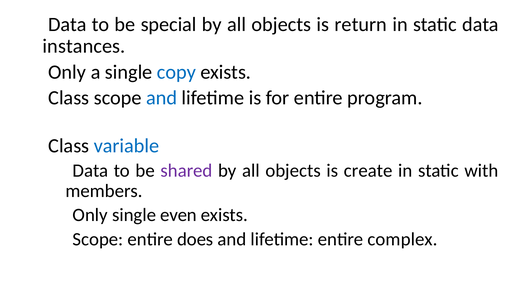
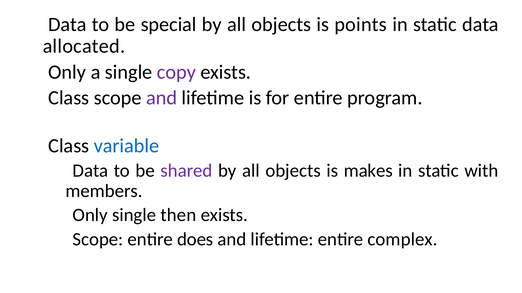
return: return -> points
instances: instances -> allocated
copy colour: blue -> purple
and at (162, 98) colour: blue -> purple
create: create -> makes
even: even -> then
